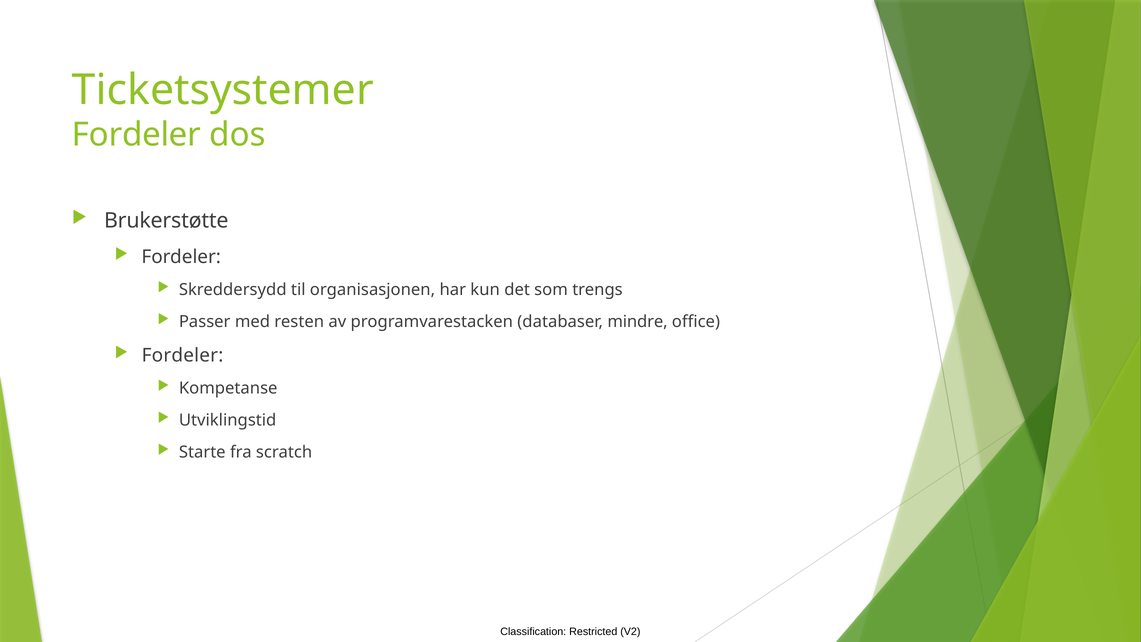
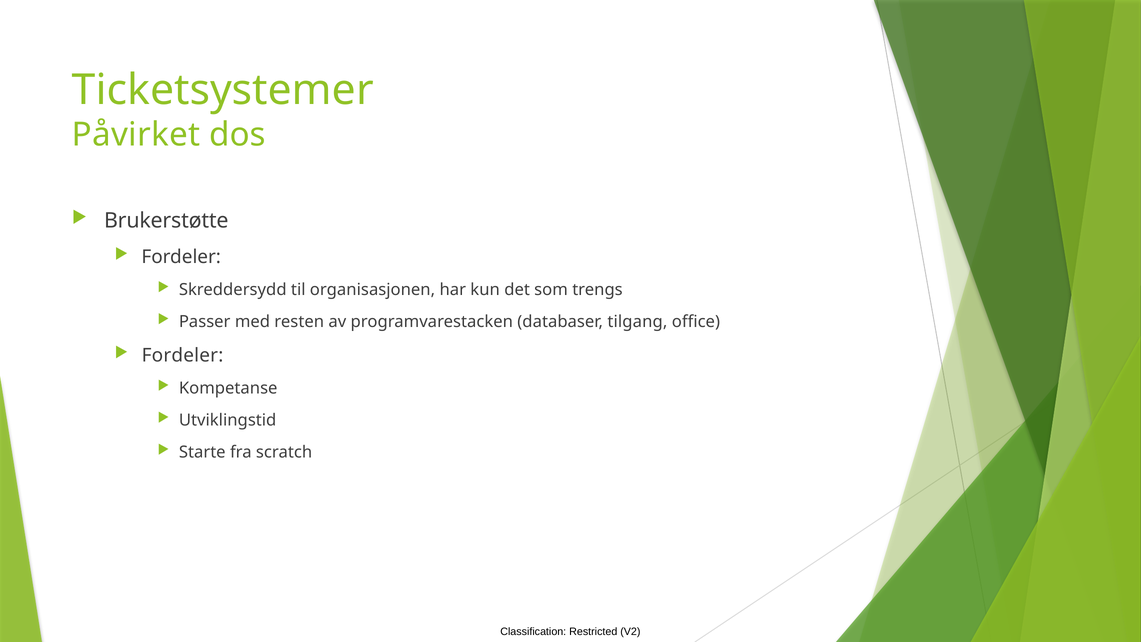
Fordeler at (136, 135): Fordeler -> Påvirket
mindre: mindre -> tilgang
